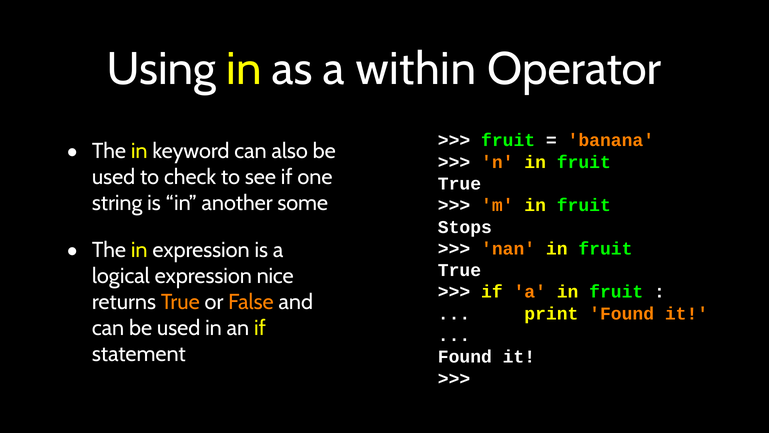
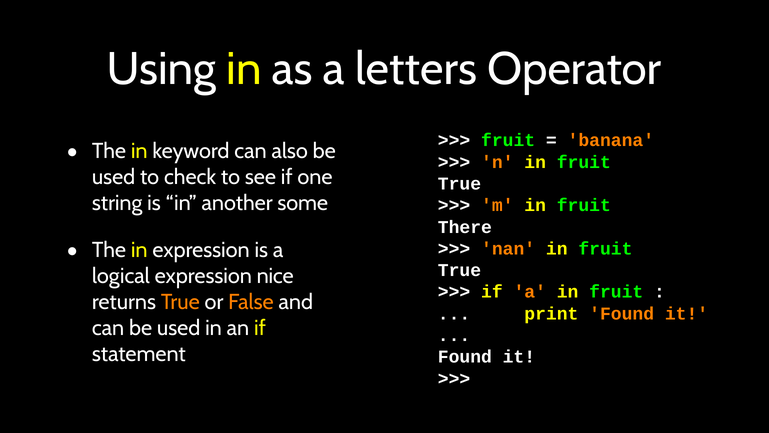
within: within -> letters
Stops: Stops -> There
